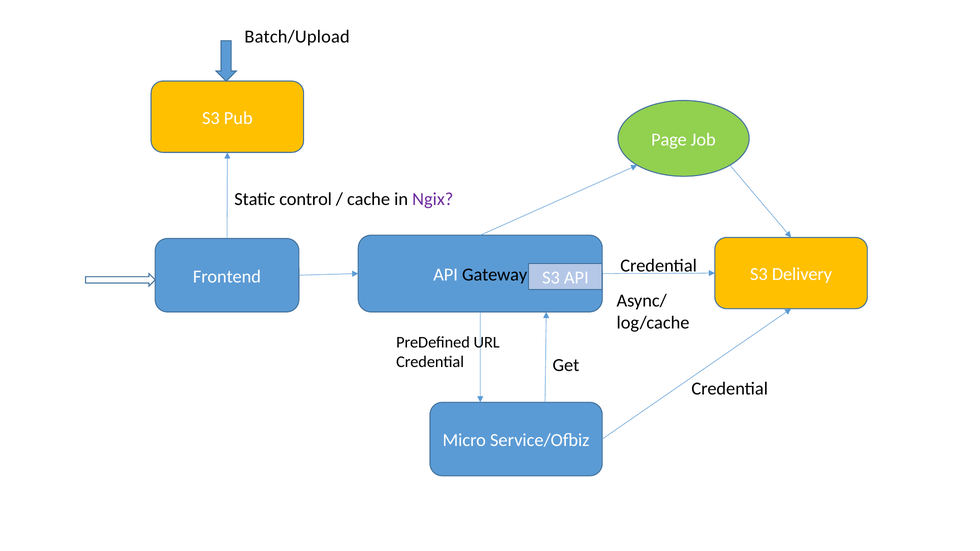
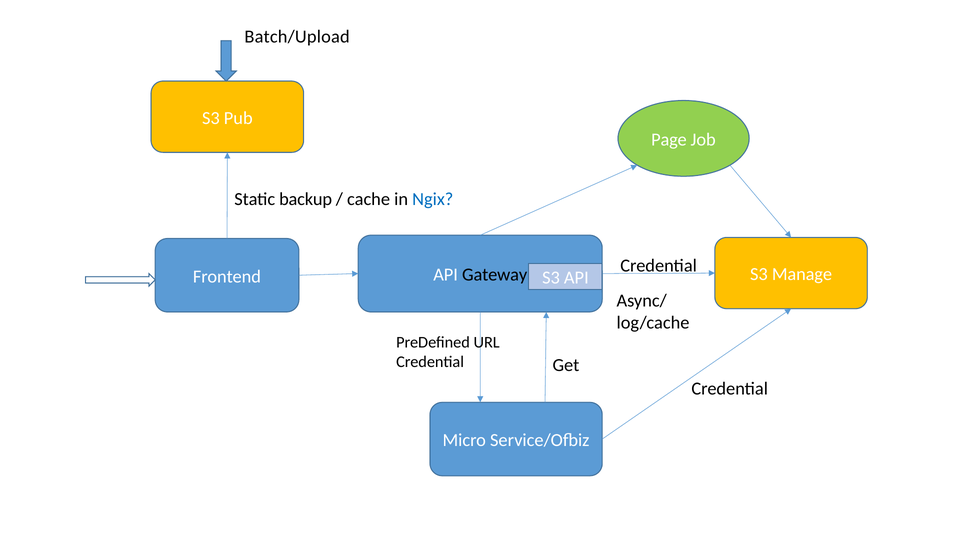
control: control -> backup
Ngix colour: purple -> blue
Delivery: Delivery -> Manage
